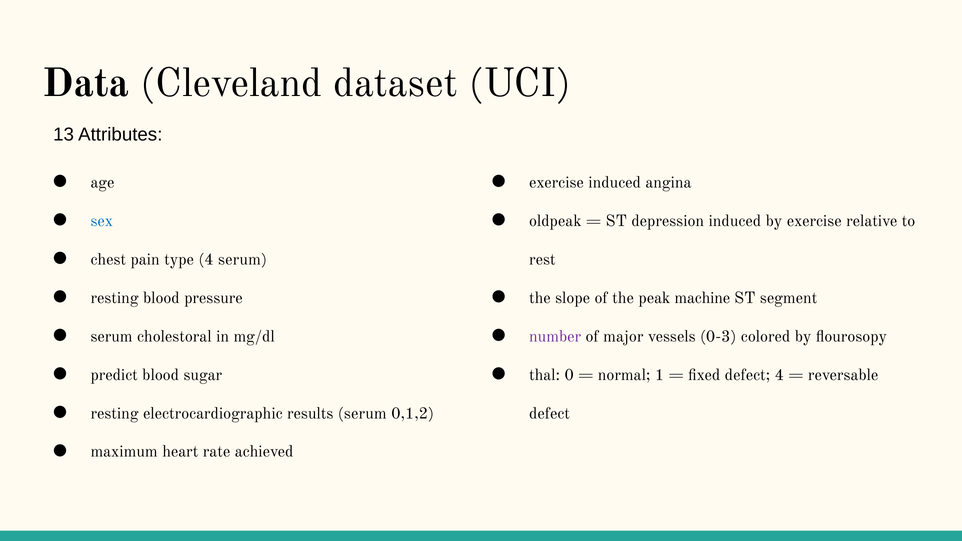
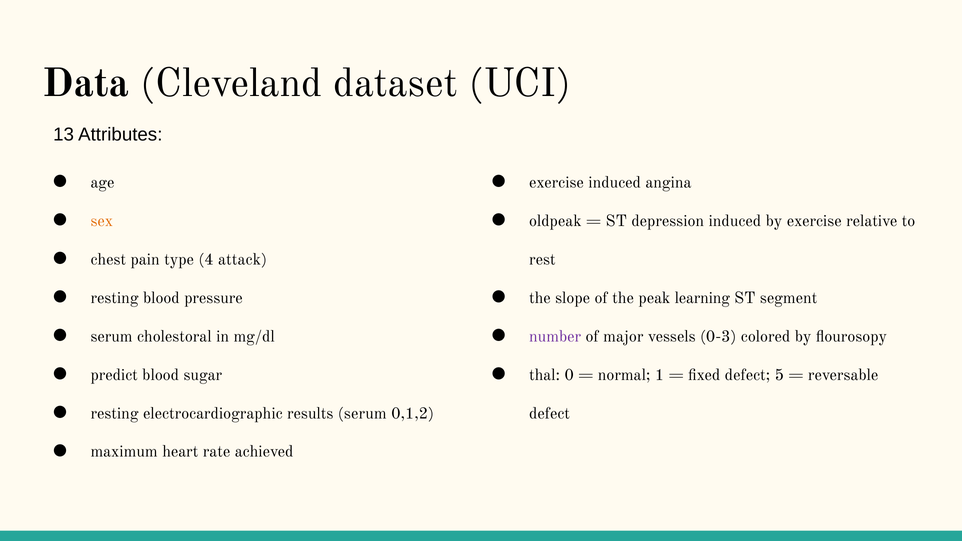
sex colour: blue -> orange
4 serum: serum -> attack
machine: machine -> learning
defect 4: 4 -> 5
